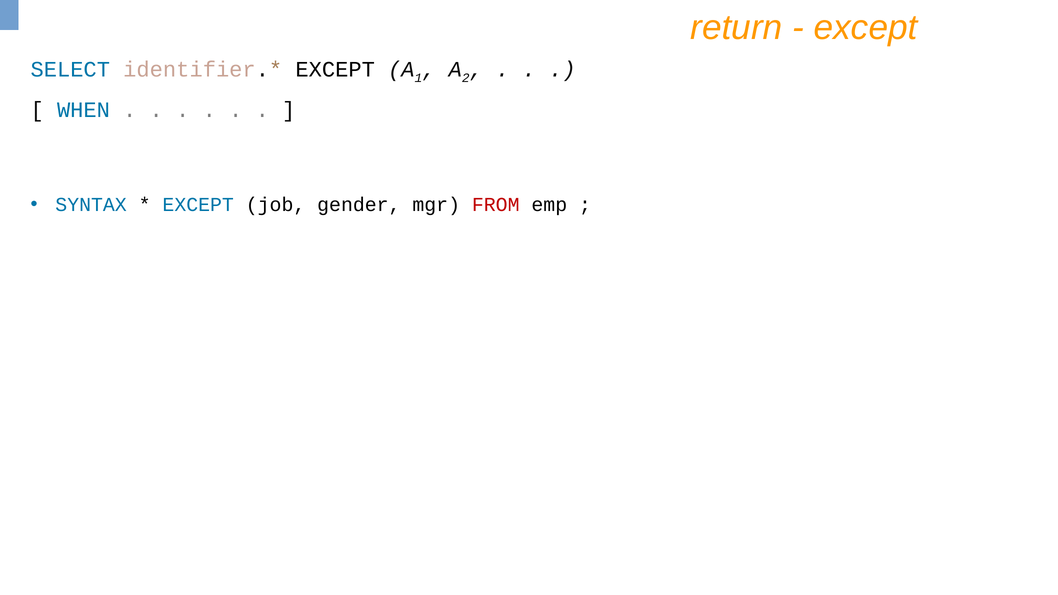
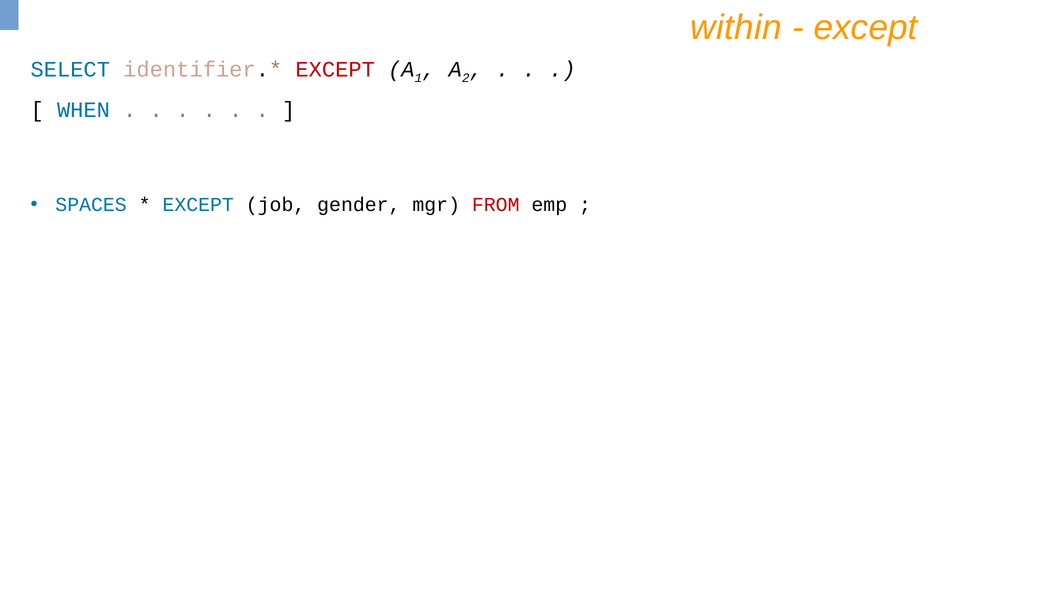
return: return -> within
EXCEPT at (335, 69) colour: black -> red
SYNTAX: SYNTAX -> SPACES
